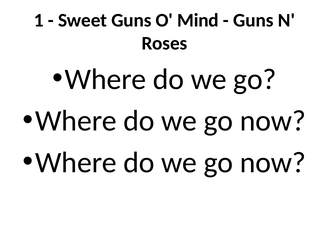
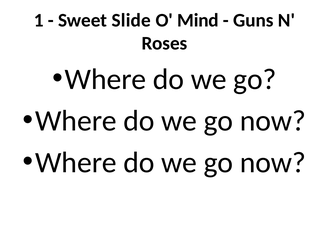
Sweet Guns: Guns -> Slide
